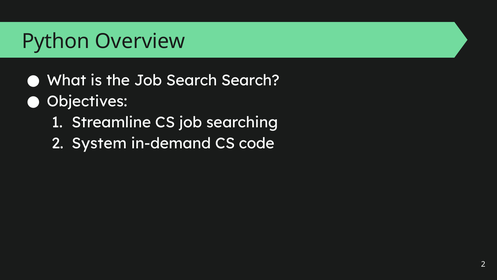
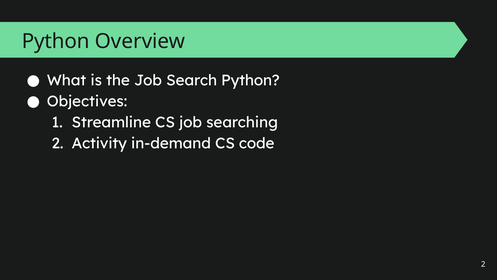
Search Search: Search -> Python
System: System -> Activity
